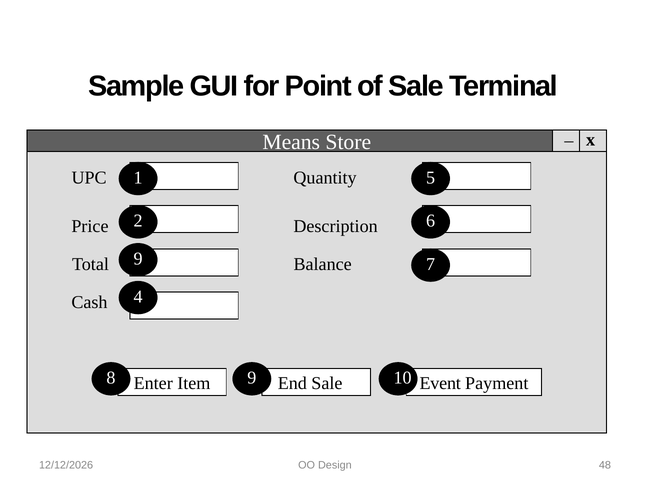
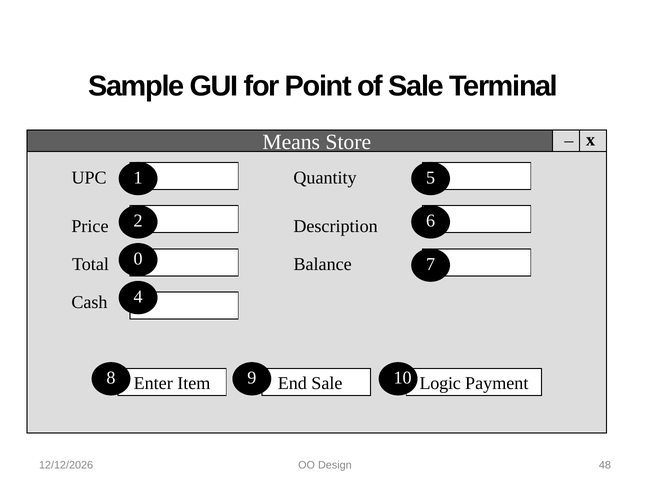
Total 9: 9 -> 0
Event: Event -> Logic
